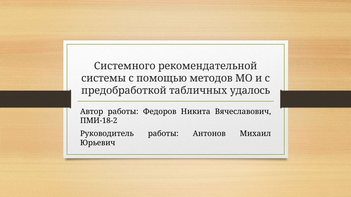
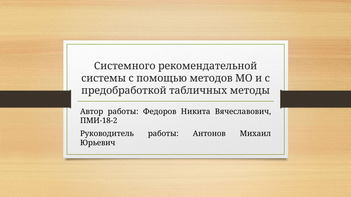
удалось: удалось -> методы
